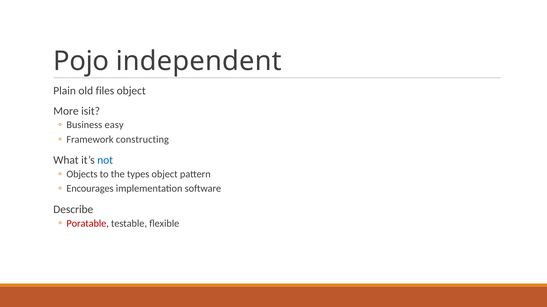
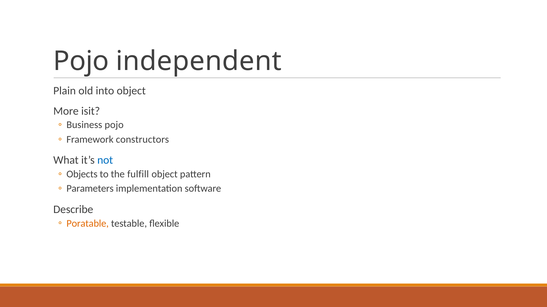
files: files -> into
Business easy: easy -> pojo
constructing: constructing -> constructors
types: types -> fulfill
Encourages: Encourages -> Parameters
Poratable colour: red -> orange
